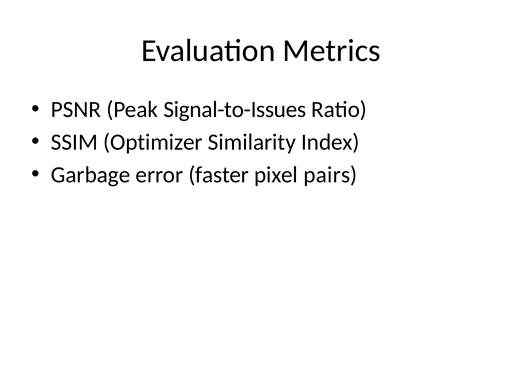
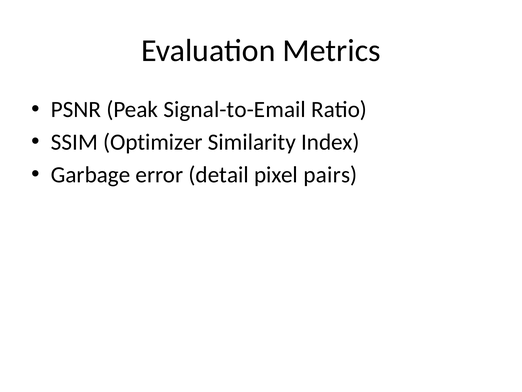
Signal-to-Issues: Signal-to-Issues -> Signal-to-Email
faster: faster -> detail
